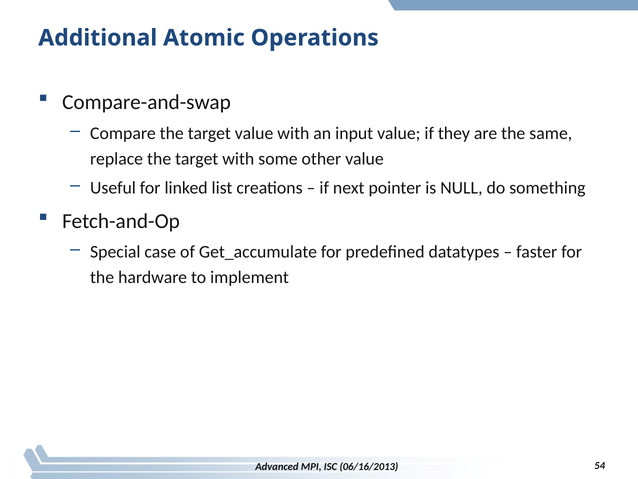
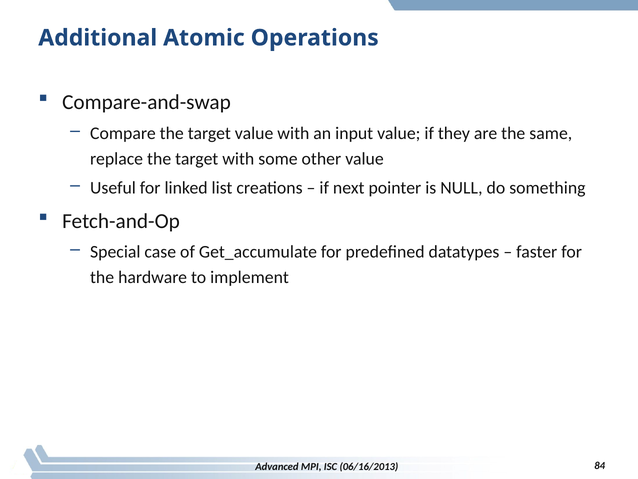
54: 54 -> 84
